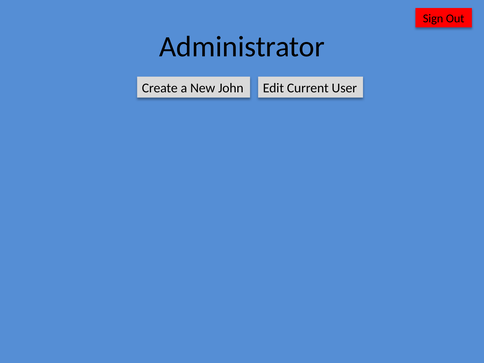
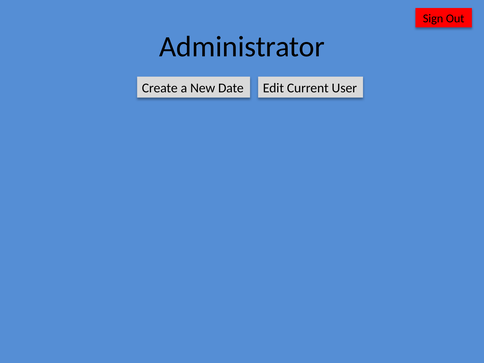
John: John -> Date
